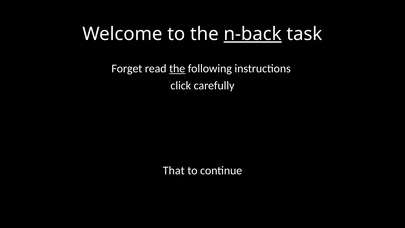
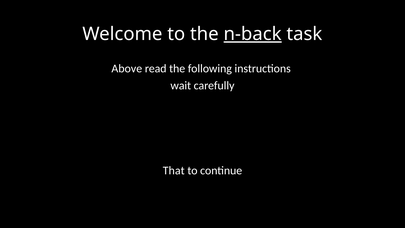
Forget: Forget -> Above
the at (177, 68) underline: present -> none
click: click -> wait
